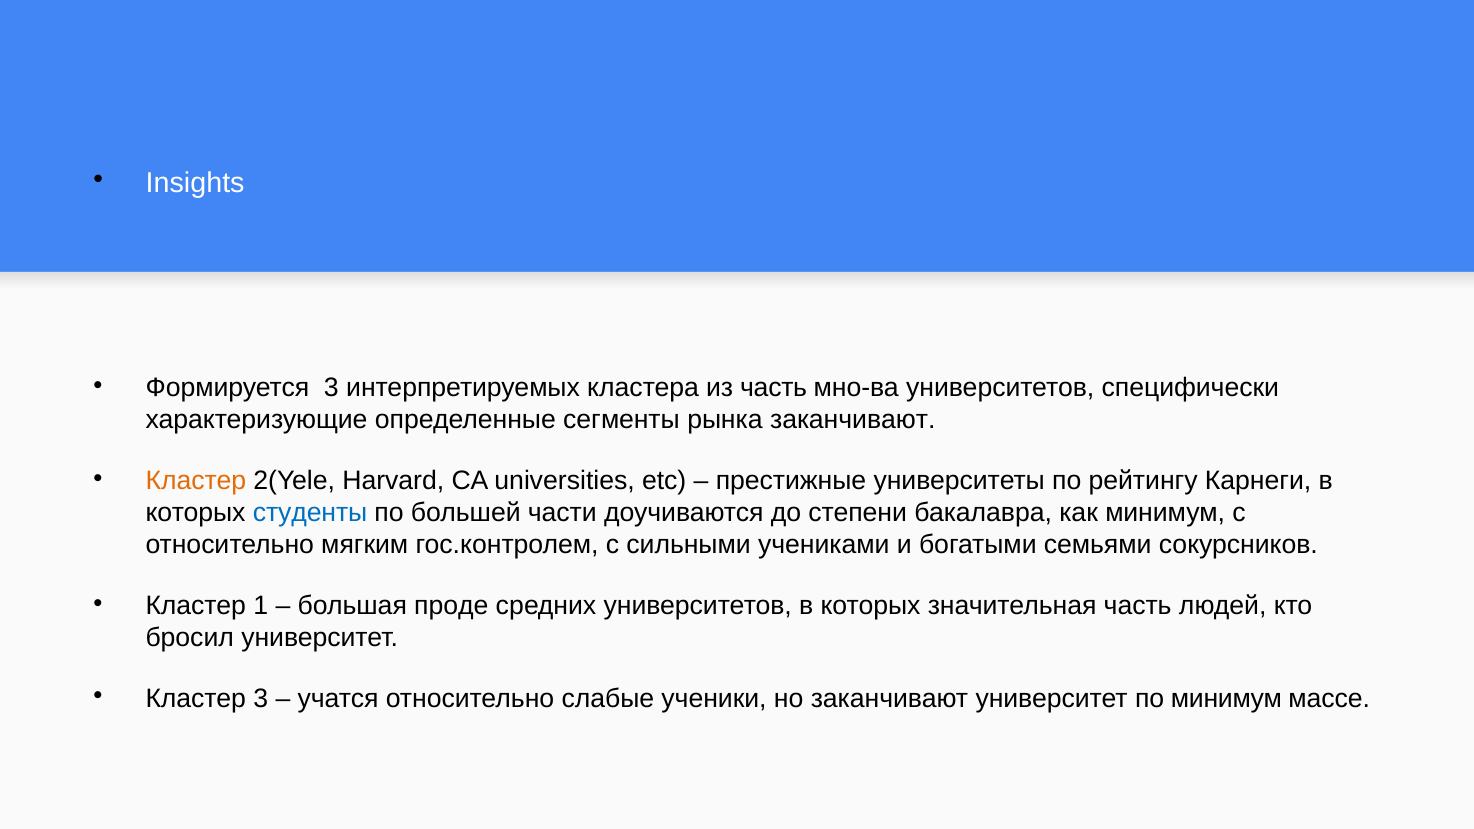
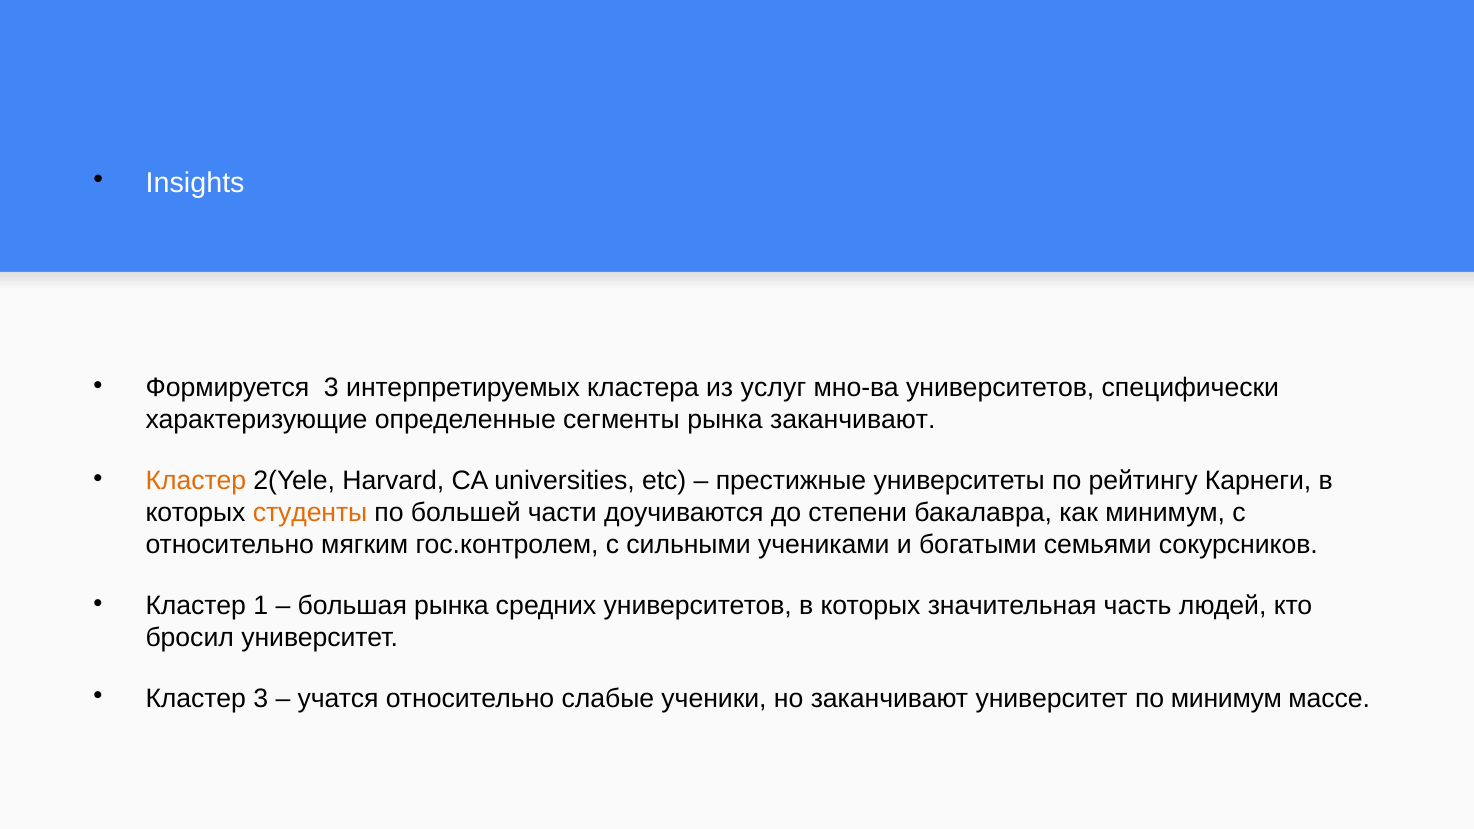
из часть: часть -> услуг
студенты colour: blue -> orange
большая проде: проде -> рынка
